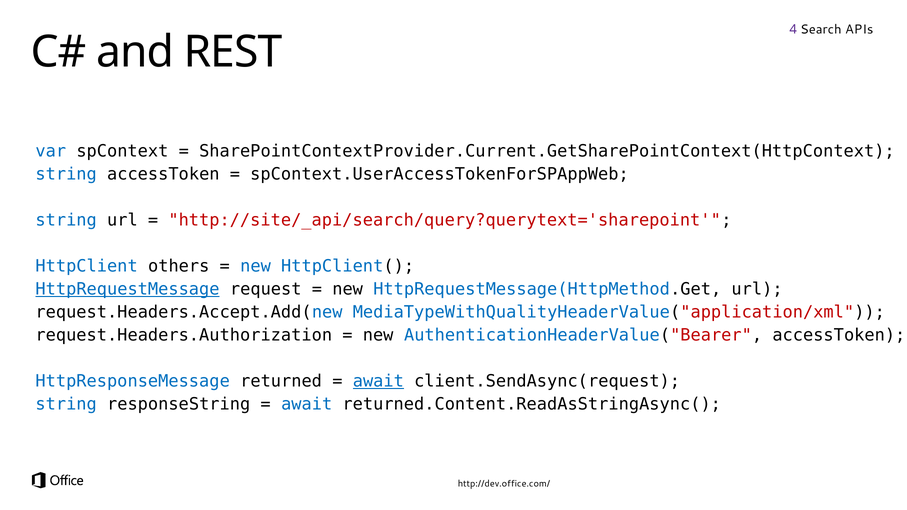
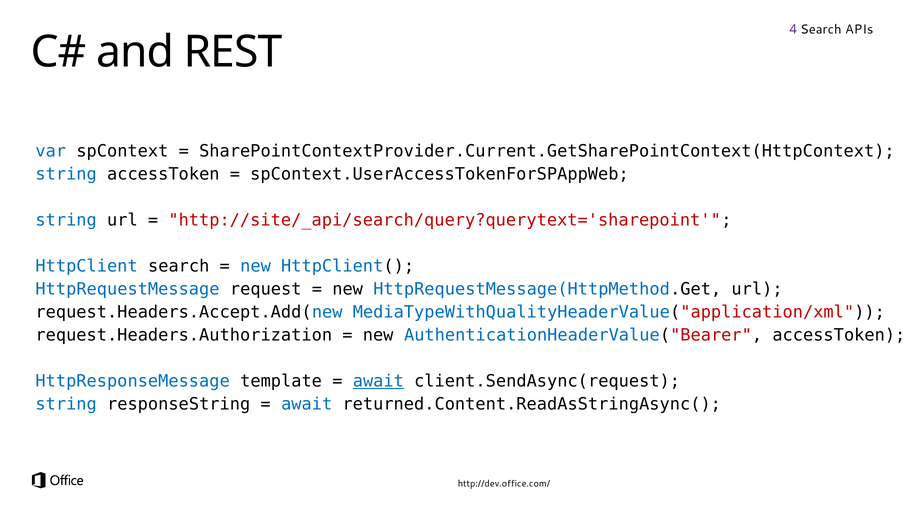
HttpClient others: others -> search
HttpRequestMessage underline: present -> none
returned: returned -> template
